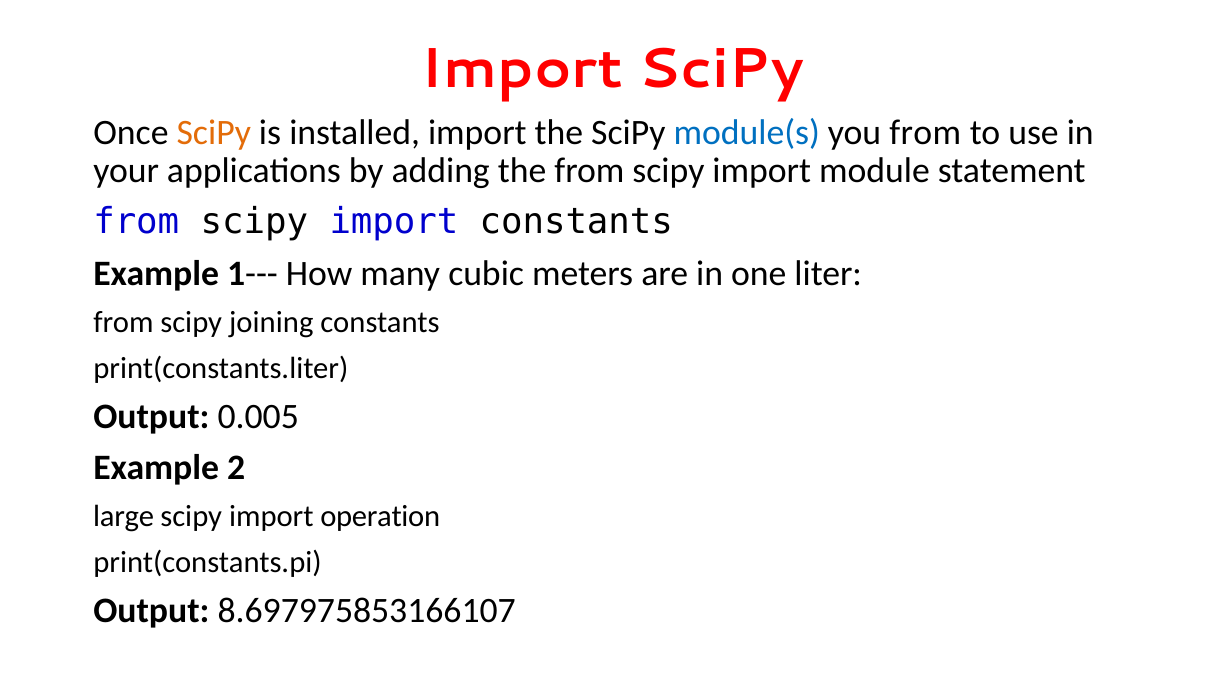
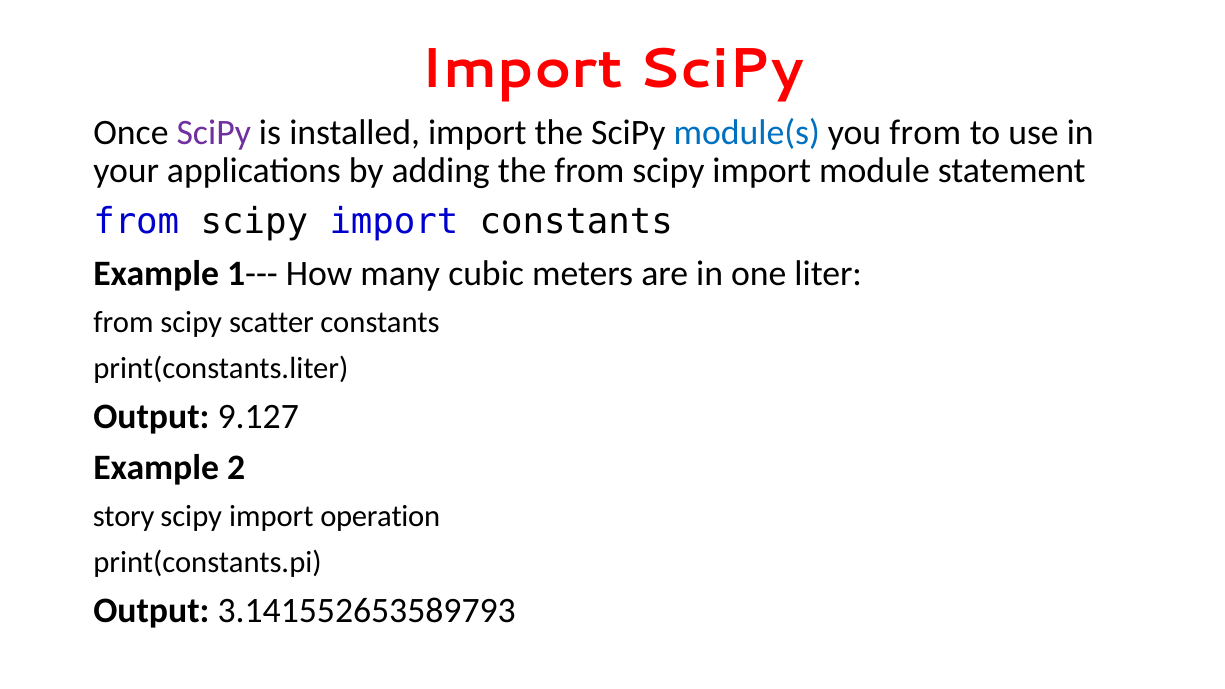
SciPy at (214, 132) colour: orange -> purple
joining: joining -> scatter
0.005: 0.005 -> 9.127
large: large -> story
8.697975853166107: 8.697975853166107 -> 3.141552653589793
